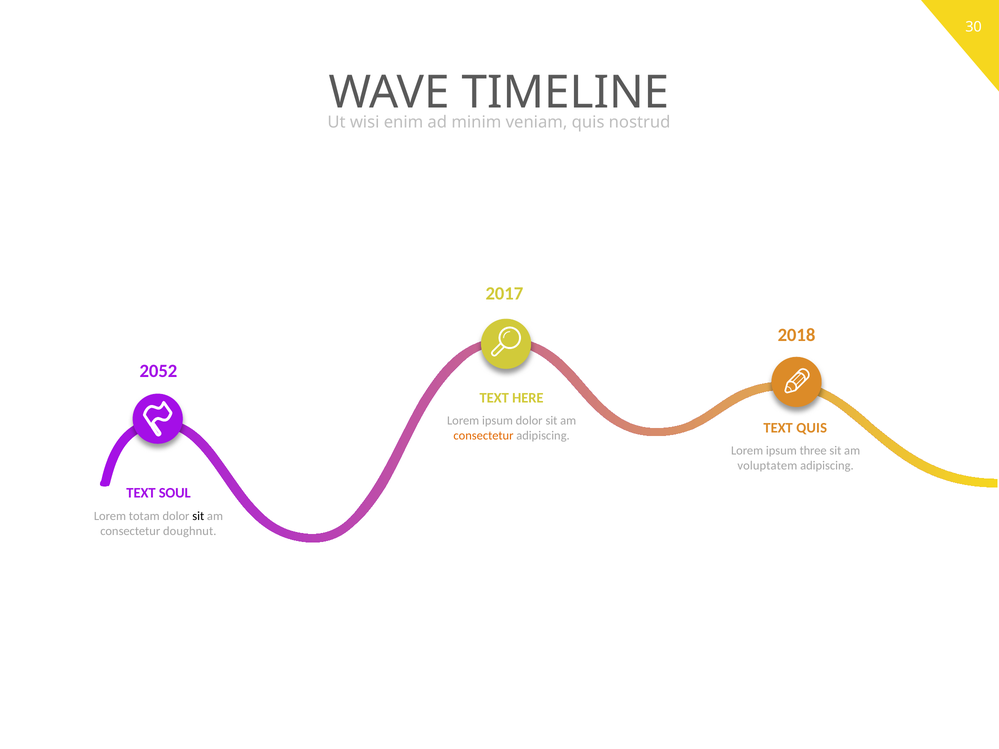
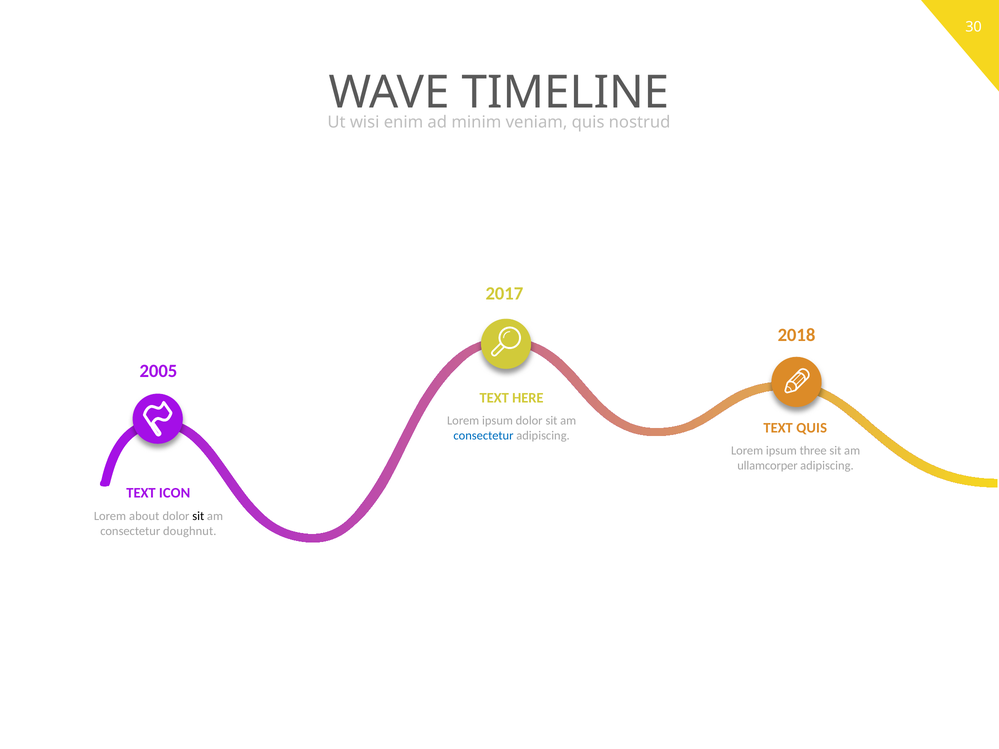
2052: 2052 -> 2005
consectetur at (483, 436) colour: orange -> blue
voluptatem: voluptatem -> ullamcorper
SOUL: SOUL -> ICON
totam: totam -> about
